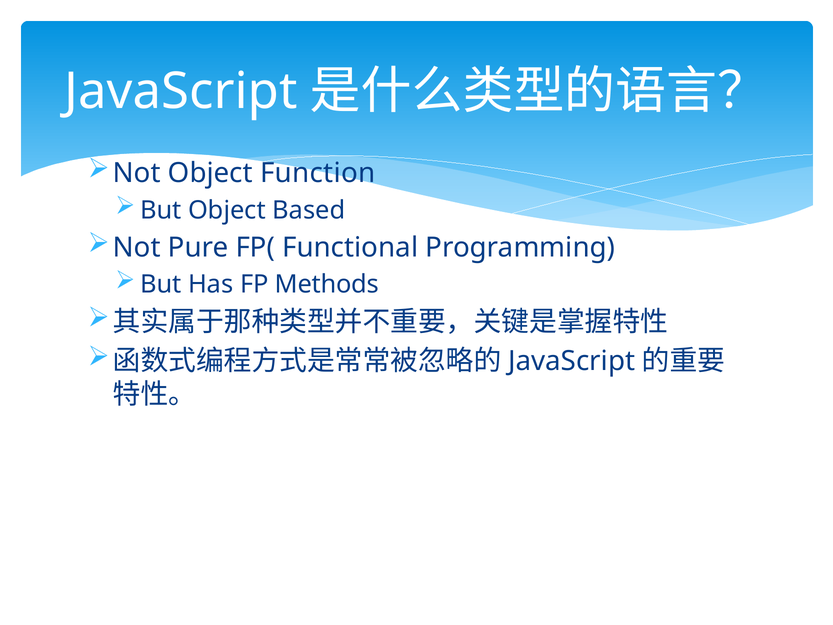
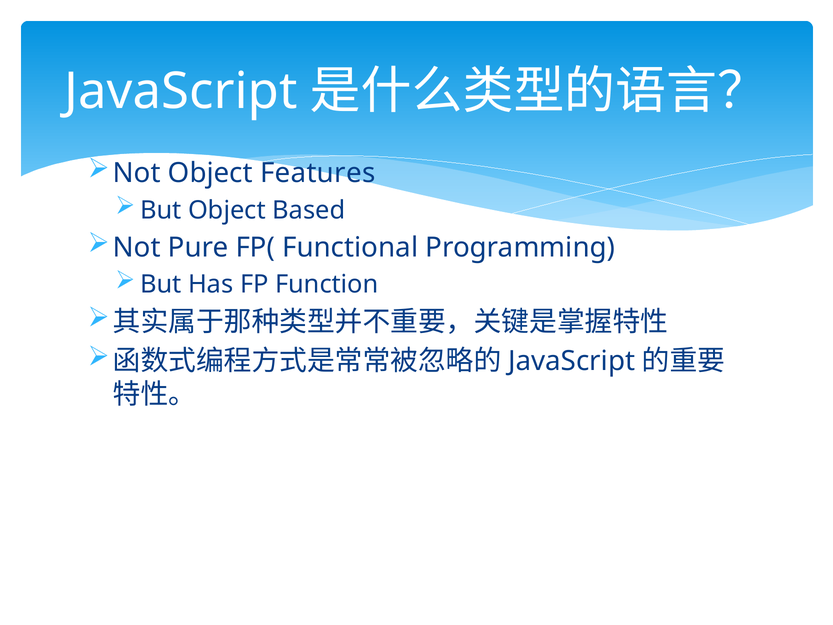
Function: Function -> Features
Methods: Methods -> Function
